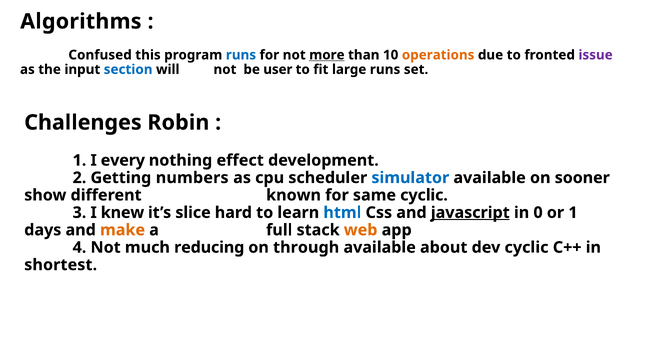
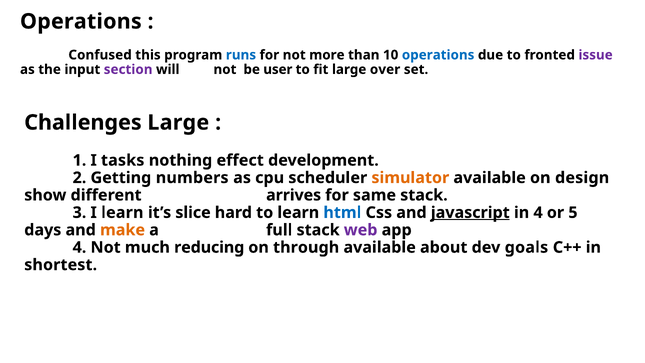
Algorithms at (81, 21): Algorithms -> Operations
more underline: present -> none
operations at (438, 55) colour: orange -> blue
section colour: blue -> purple
large runs: runs -> over
Challenges Robin: Robin -> Large
every: every -> tasks
simulator colour: blue -> orange
sooner: sooner -> design
known: known -> arrives
same cyclic: cyclic -> stack
I knew: knew -> learn
in 0: 0 -> 4
or 1: 1 -> 5
web colour: orange -> purple
dev cyclic: cyclic -> goals
